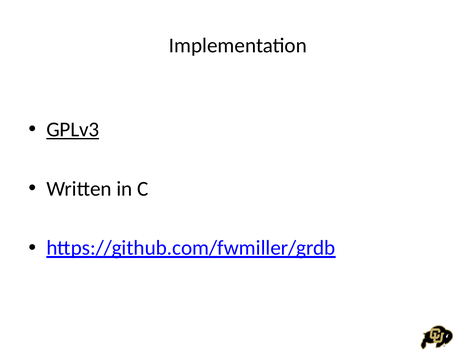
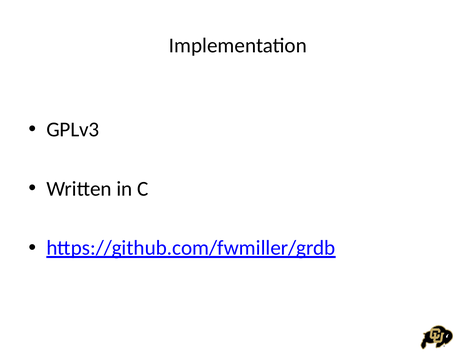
GPLv3 underline: present -> none
